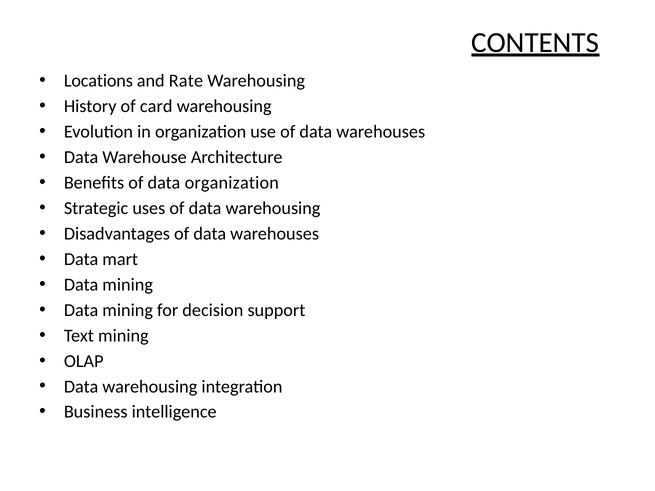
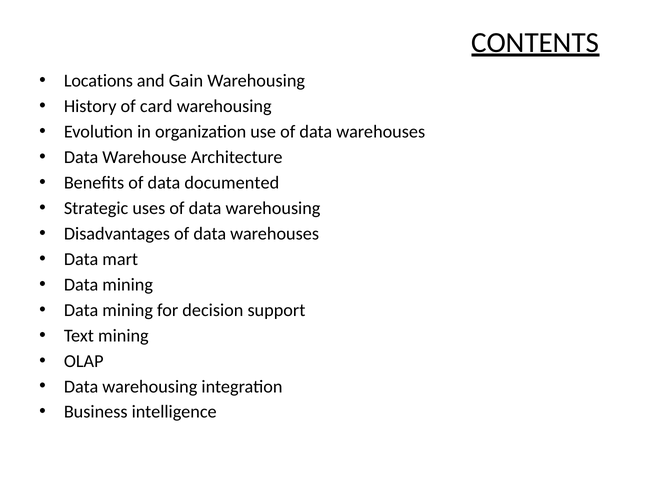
Rate: Rate -> Gain
data organization: organization -> documented
